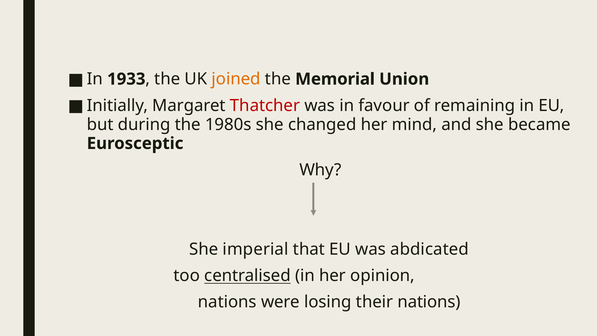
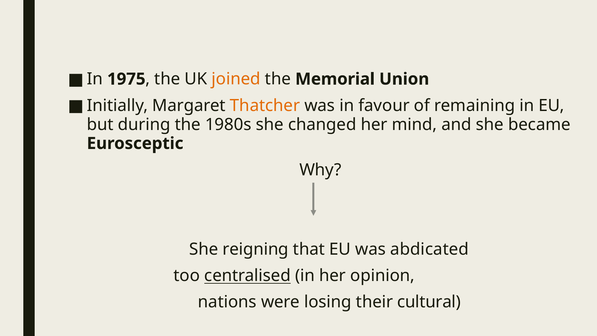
1933: 1933 -> 1975
Thatcher colour: red -> orange
imperial: imperial -> reigning
their nations: nations -> cultural
